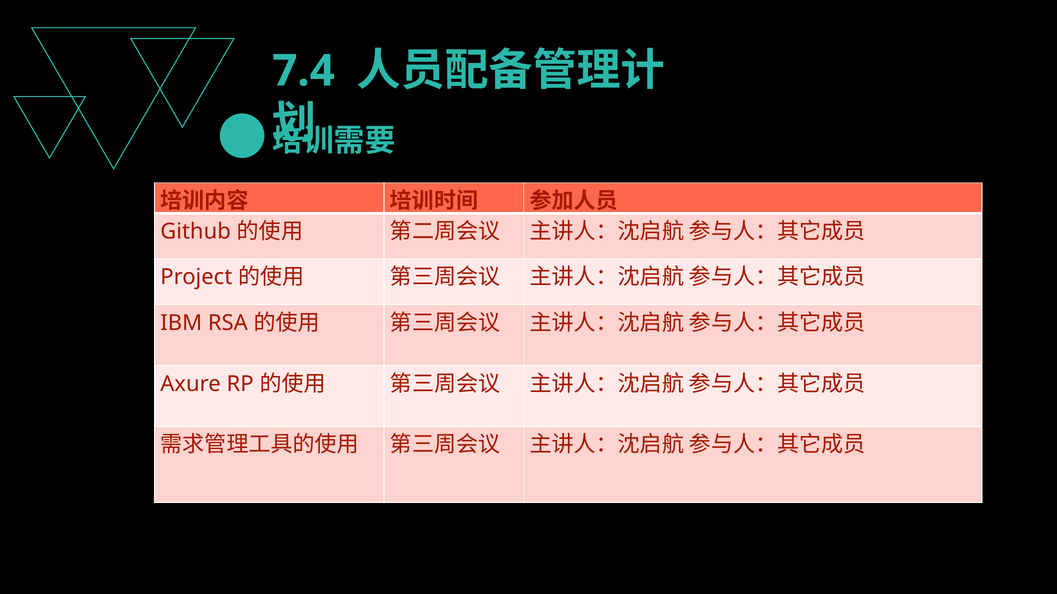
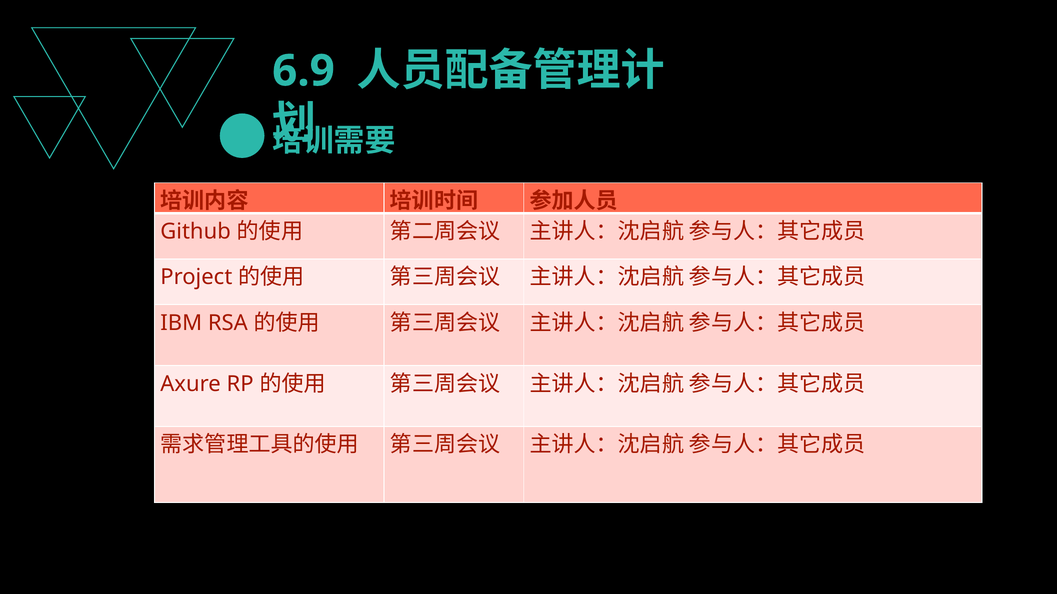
7.4: 7.4 -> 6.9
